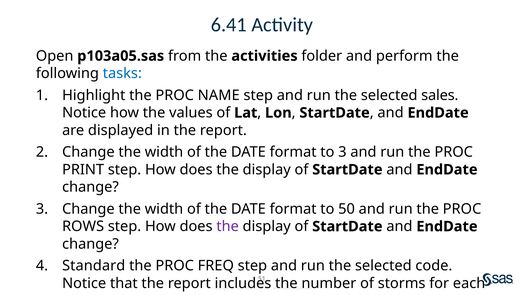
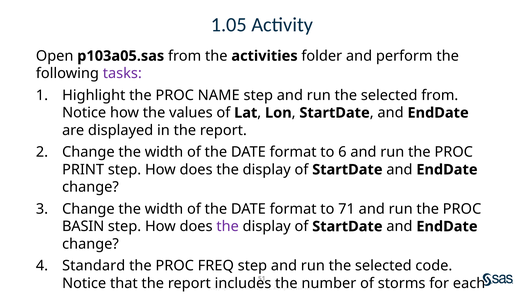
6.41: 6.41 -> 1.05
tasks colour: blue -> purple
selected sales: sales -> from
to 3: 3 -> 6
50: 50 -> 71
ROWS at (83, 226): ROWS -> BASIN
